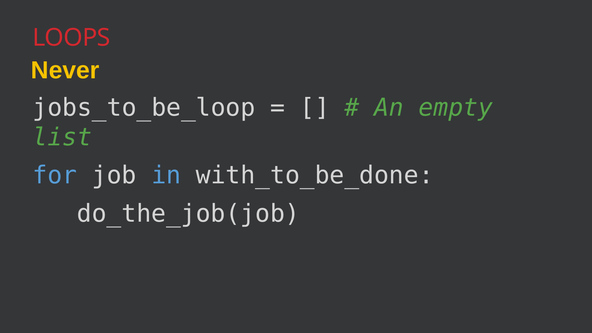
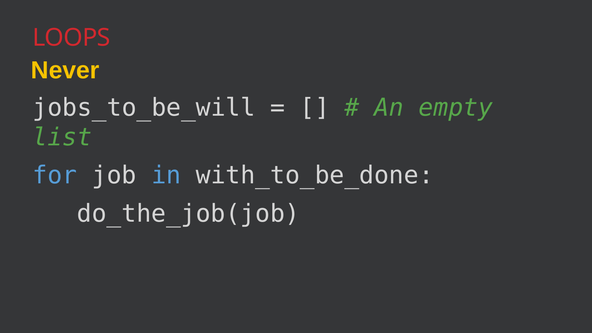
jobs_to_be_loop: jobs_to_be_loop -> jobs_to_be_will
